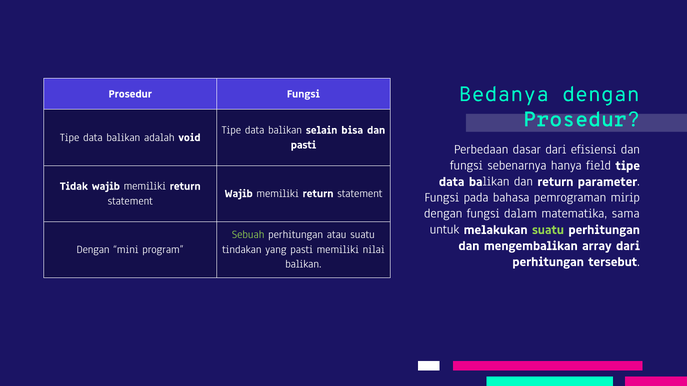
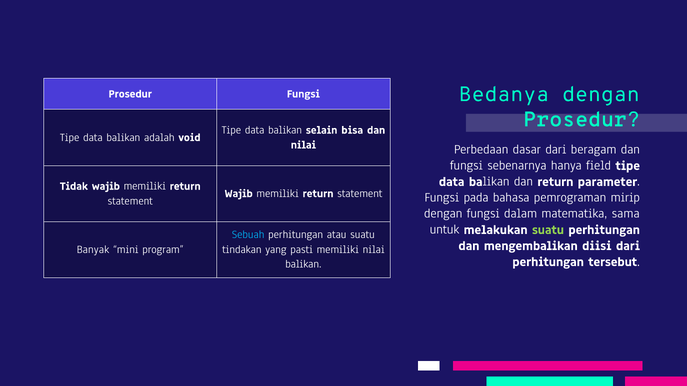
pasti at (303, 145): pasti -> nilai
efisiensi: efisiensi -> beragam
Sebuah colour: light green -> light blue
array: array -> diisi
Dengan at (93, 250): Dengan -> Banyak
